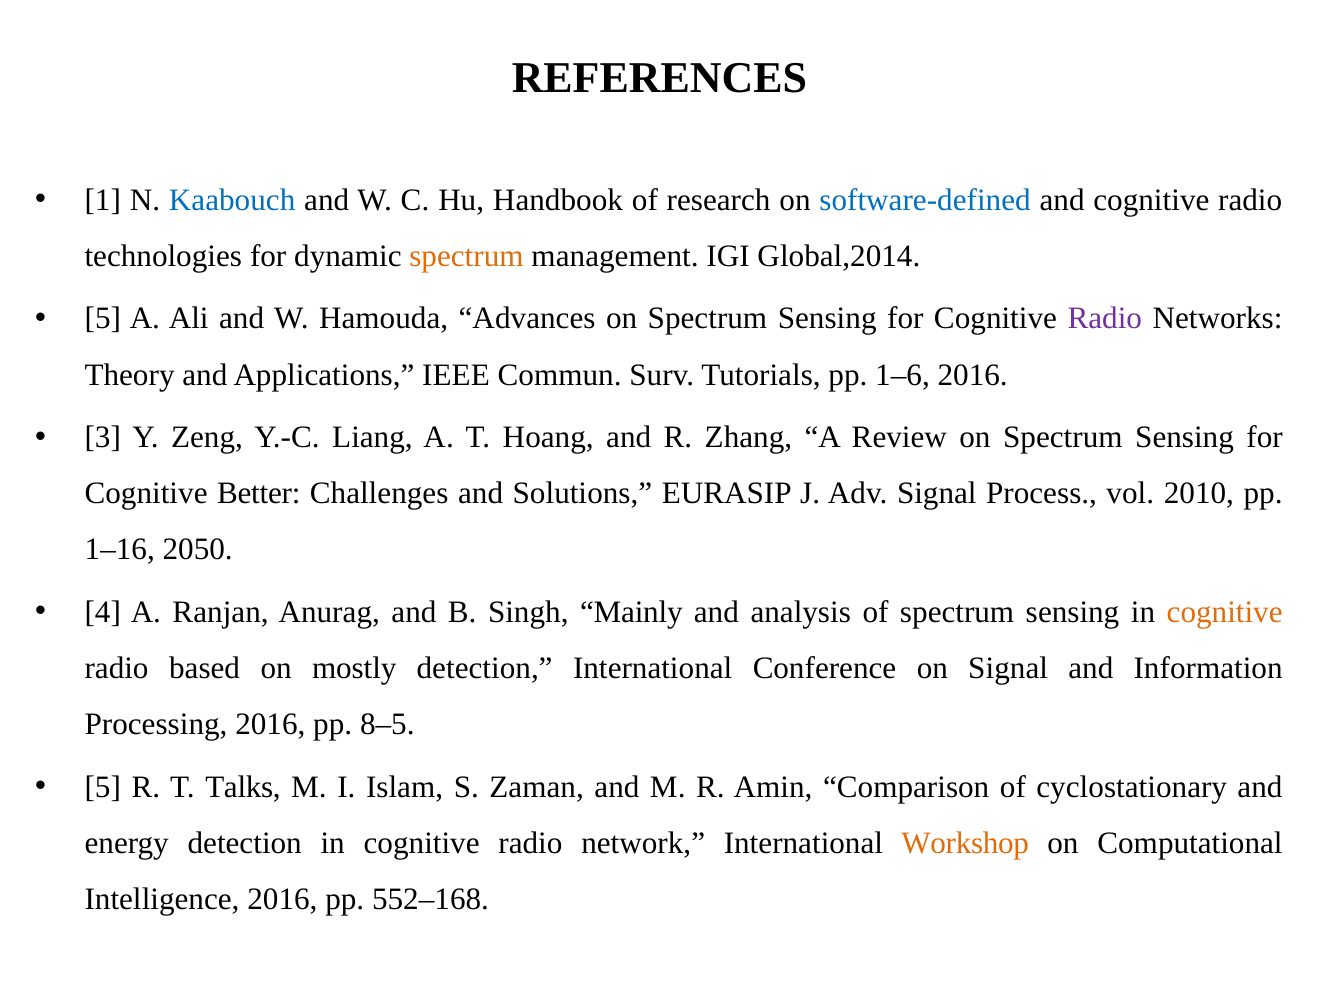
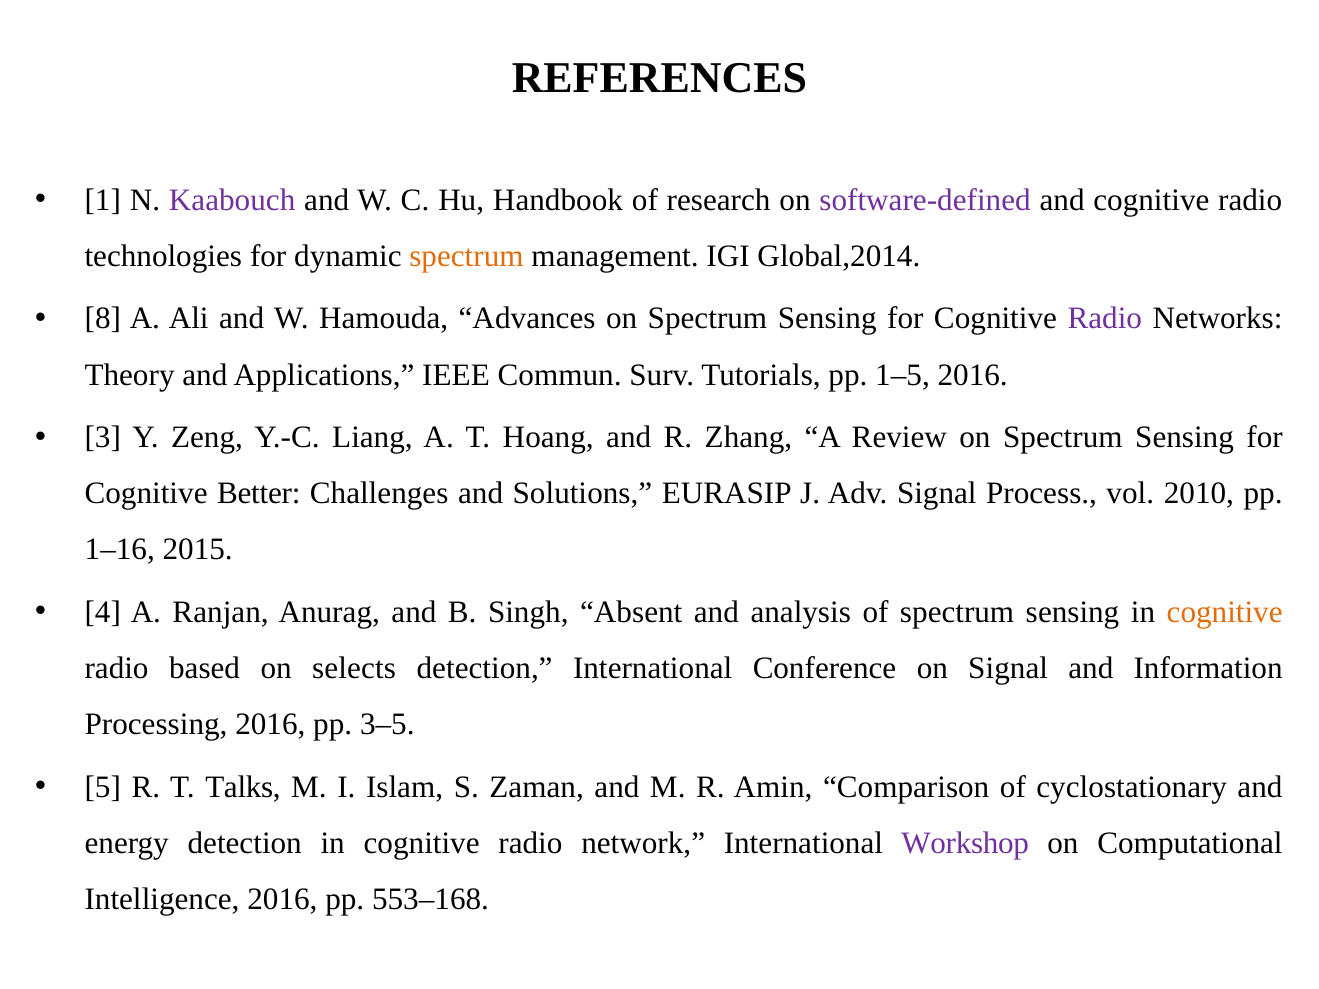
Kaabouch colour: blue -> purple
software-defined colour: blue -> purple
5 at (103, 319): 5 -> 8
1–6: 1–6 -> 1–5
2050: 2050 -> 2015
Mainly: Mainly -> Absent
mostly: mostly -> selects
8–5: 8–5 -> 3–5
Workshop colour: orange -> purple
552–168: 552–168 -> 553–168
